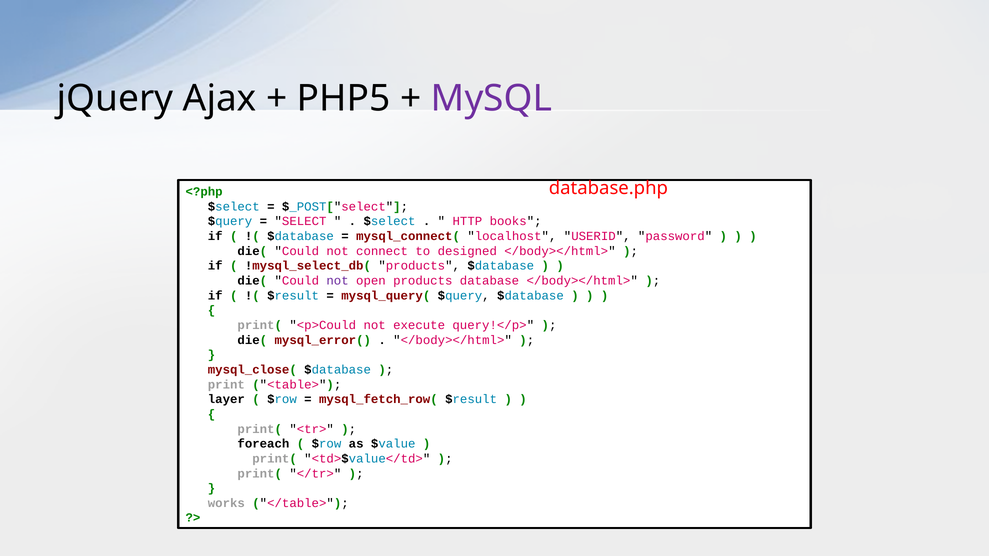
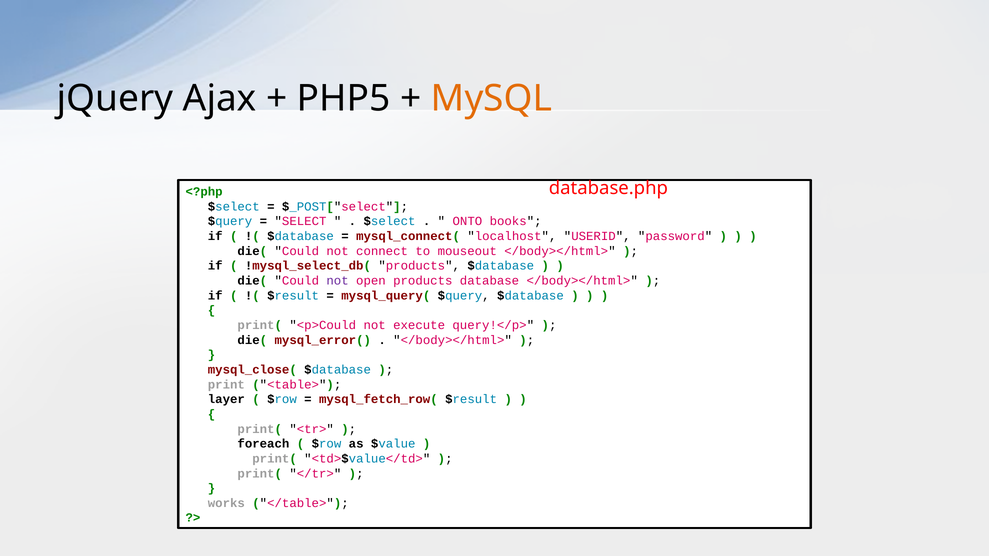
MySQL colour: purple -> orange
HTTP: HTTP -> ONTO
designed: designed -> mouseout
